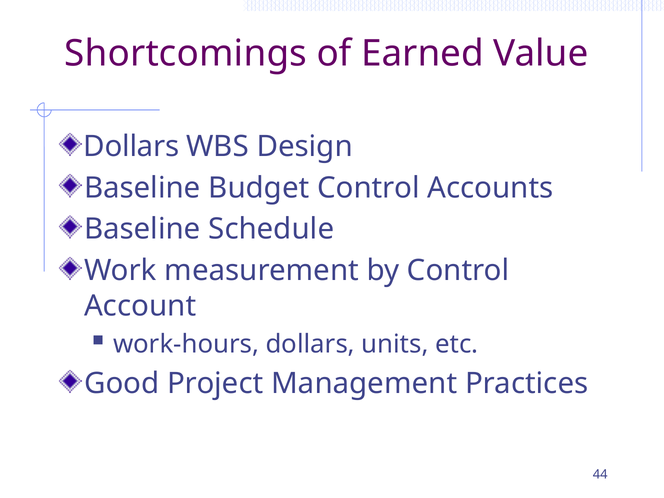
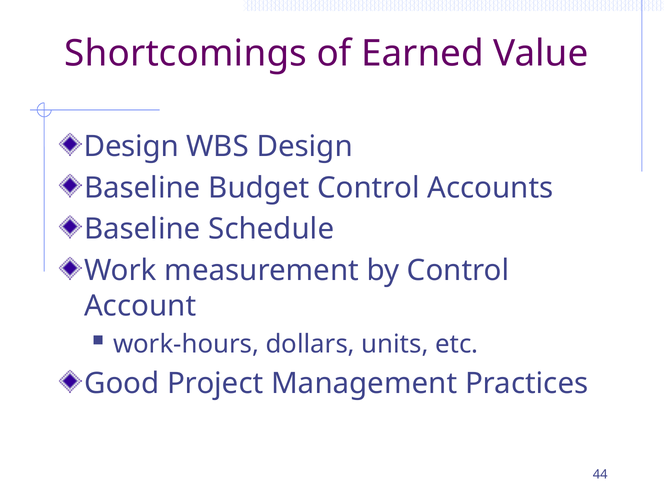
Dollars at (131, 147): Dollars -> Design
